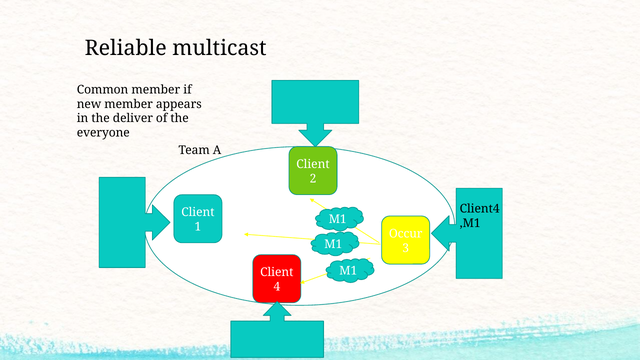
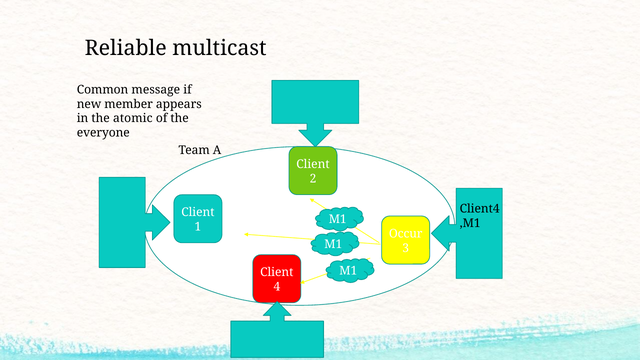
Common member: member -> message
deliver: deliver -> atomic
